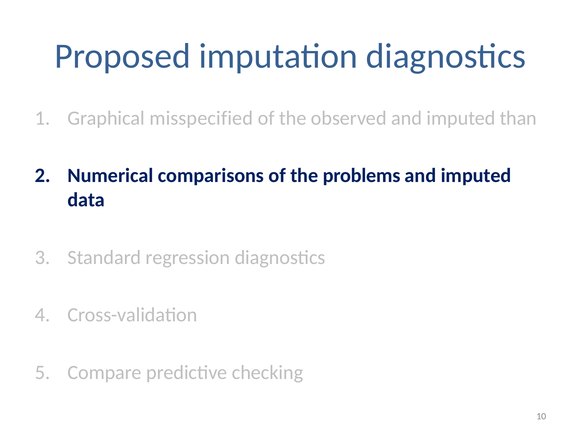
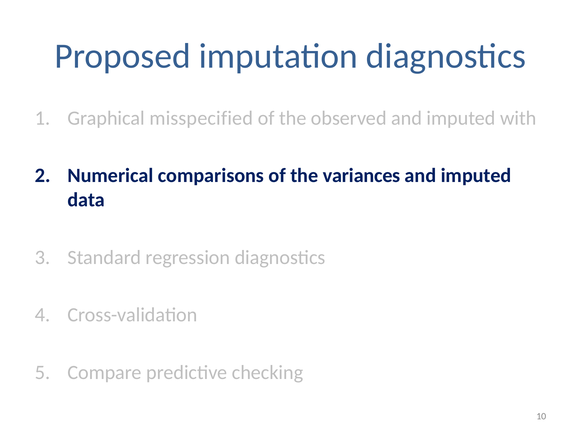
than: than -> with
problems: problems -> variances
